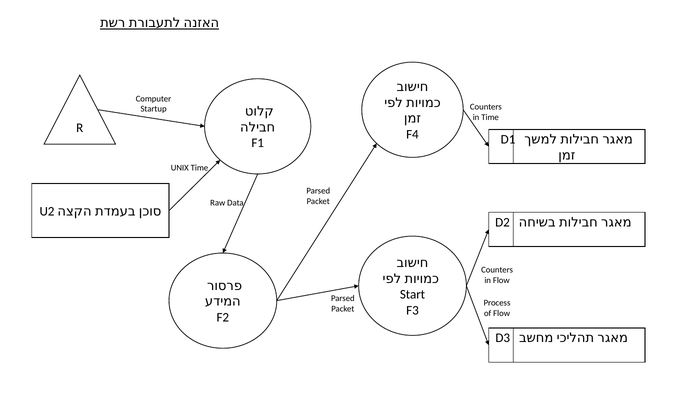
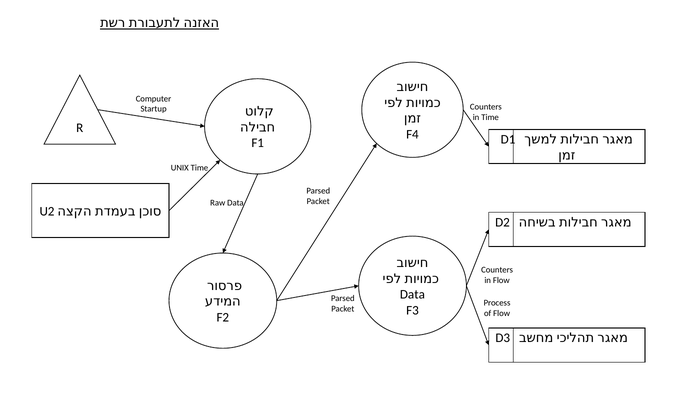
Start at (413, 294): Start -> Data
